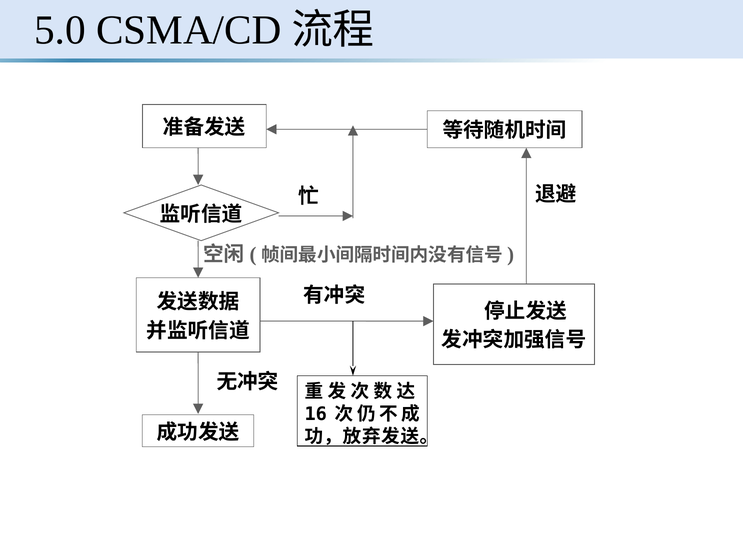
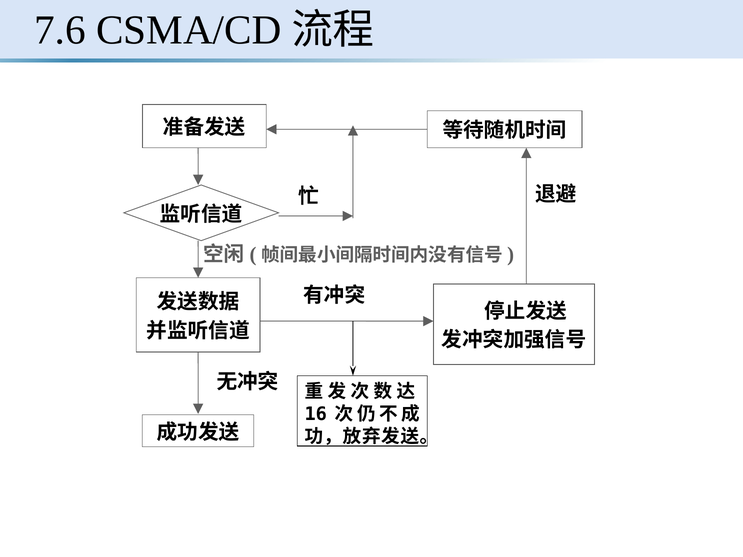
5.0: 5.0 -> 7.6
